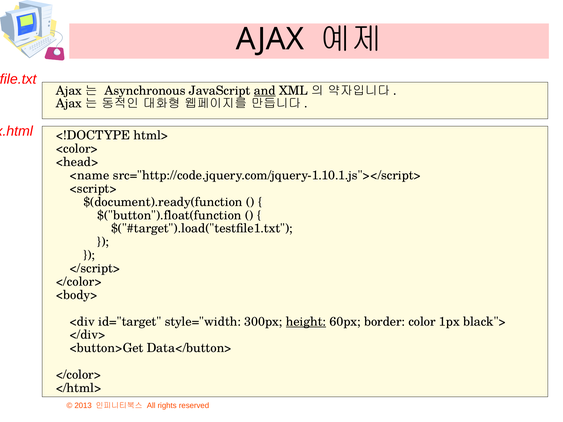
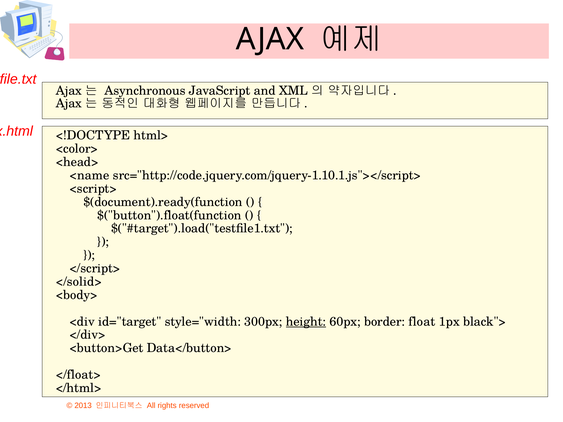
and underline: present -> none
</color> at (79, 282): </color> -> </solid>
color: color -> float
</color> at (78, 375): </color> -> </float>
